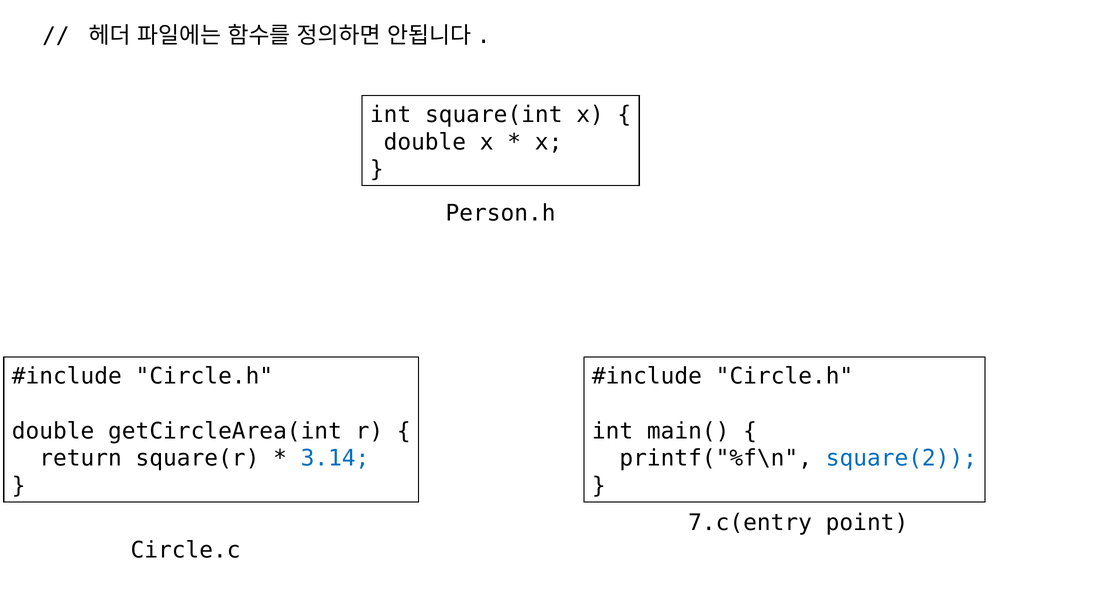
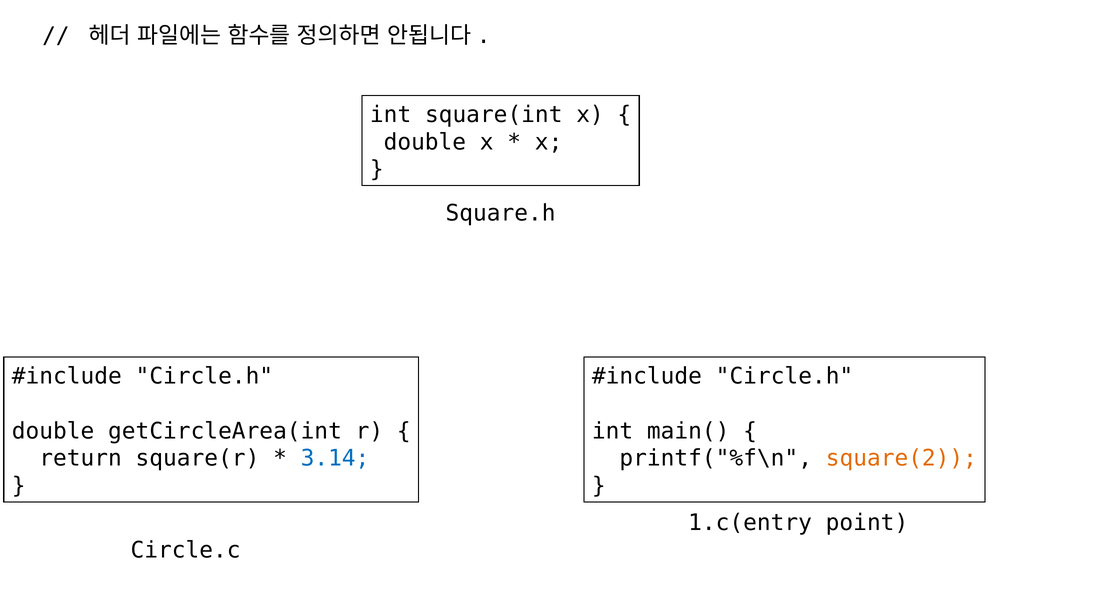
Person.h: Person.h -> Square.h
square(2 colour: blue -> orange
7.c(entry: 7.c(entry -> 1.c(entry
